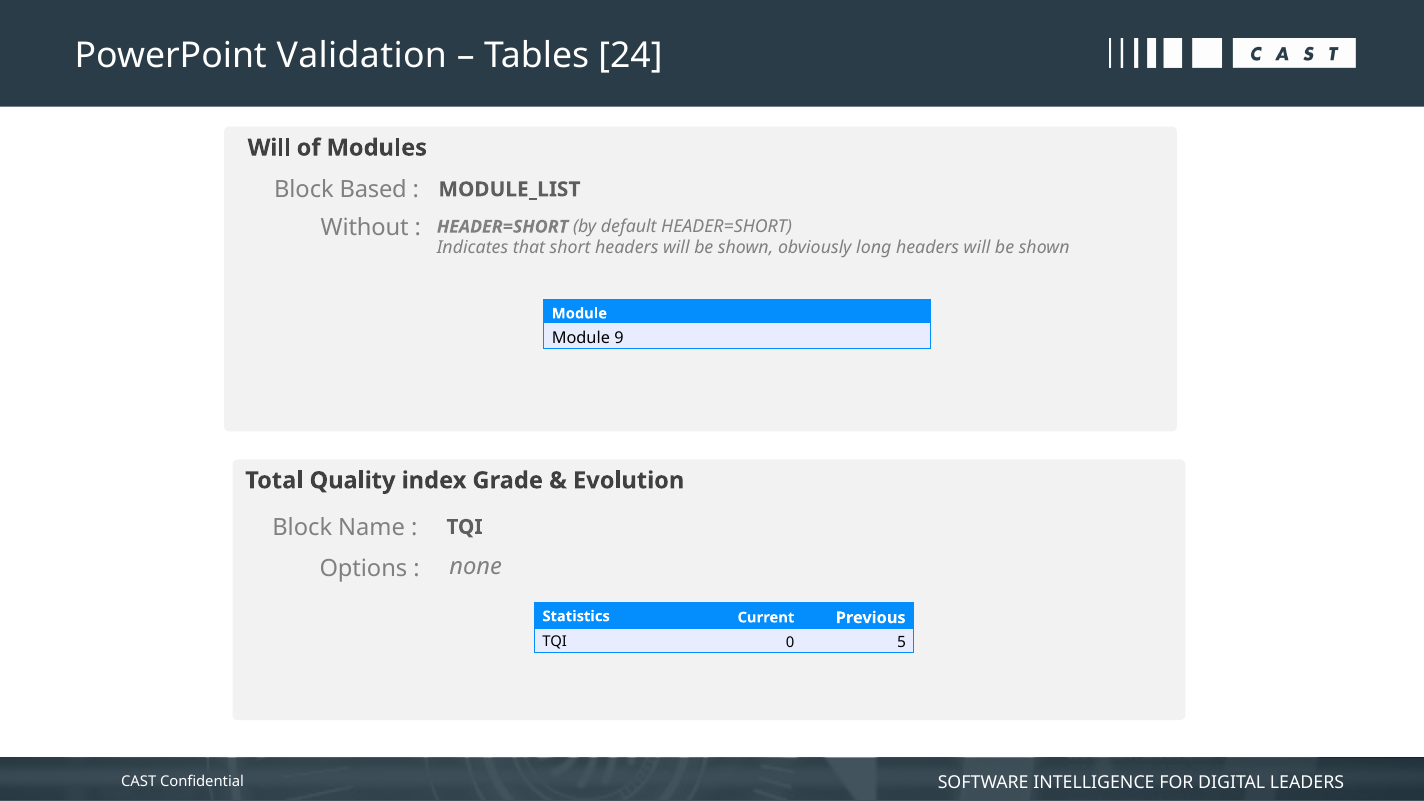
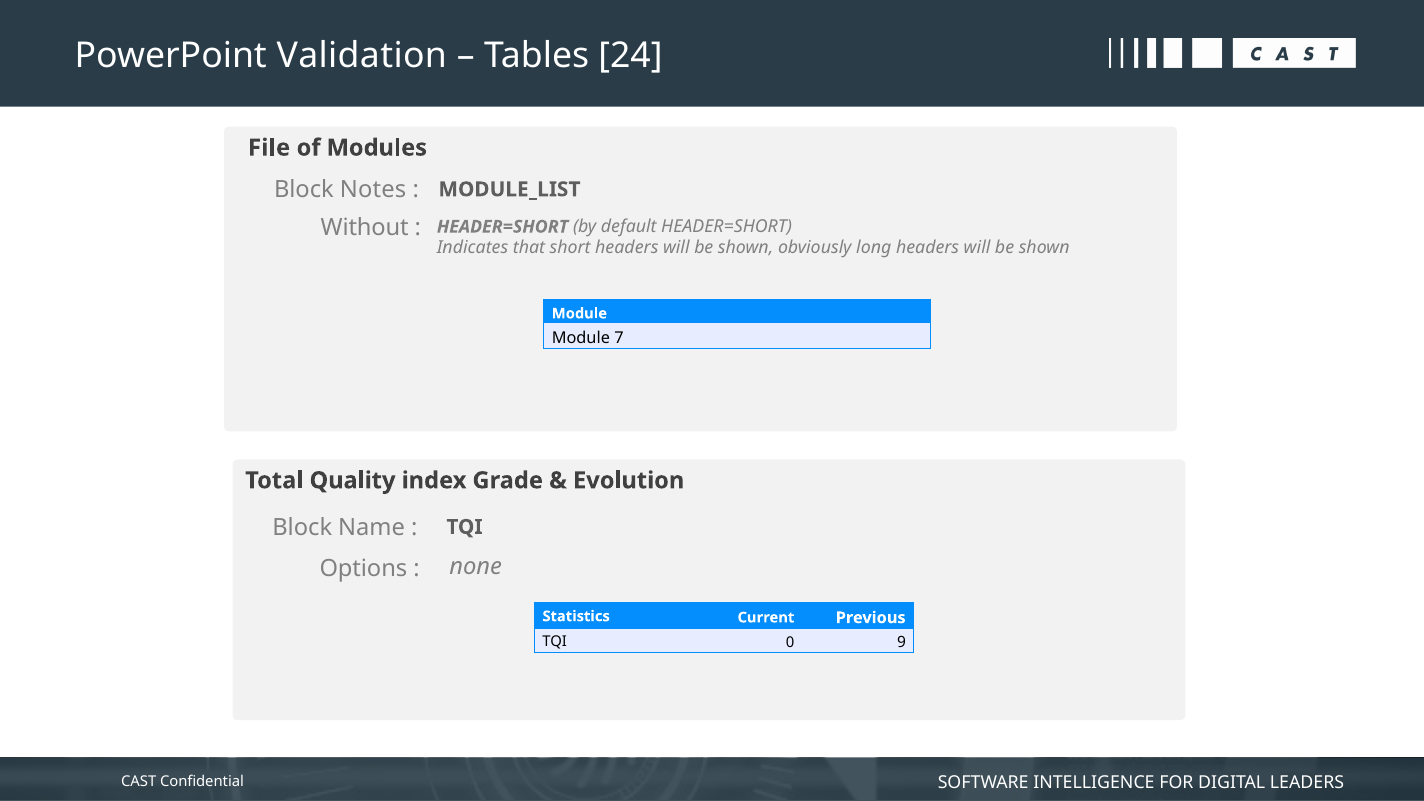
Will at (269, 148): Will -> File
Based: Based -> Notes
9: 9 -> 7
5: 5 -> 9
